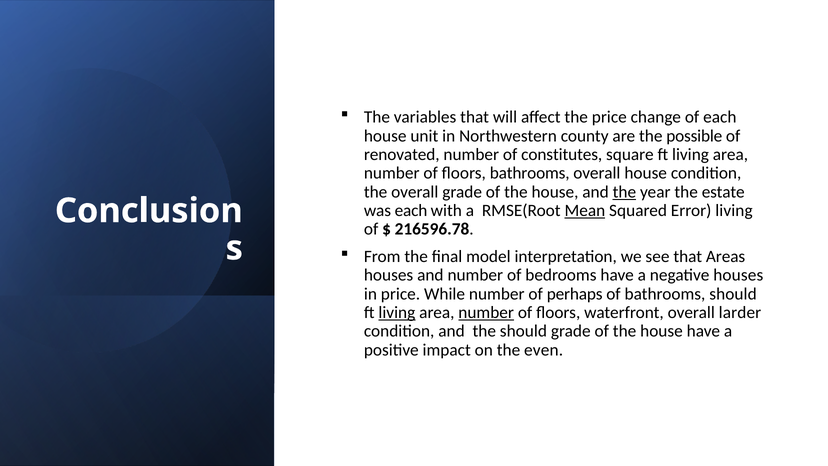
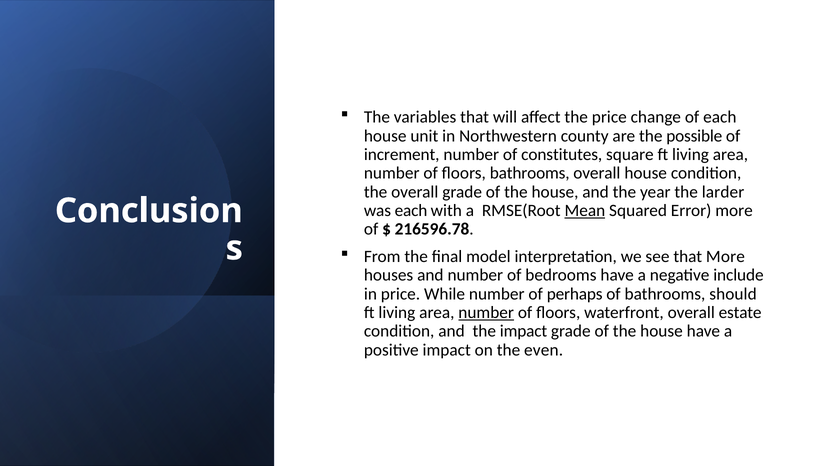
renovated: renovated -> increment
the at (624, 192) underline: present -> none
estate: estate -> larder
Error living: living -> more
that Areas: Areas -> More
negative houses: houses -> include
living at (397, 312) underline: present -> none
larder: larder -> estate
the should: should -> impact
